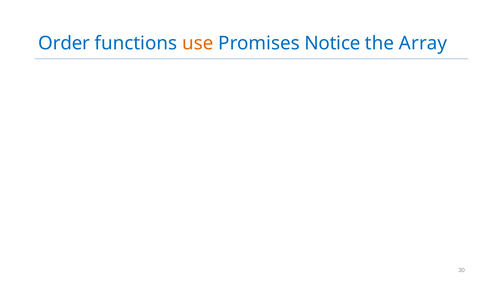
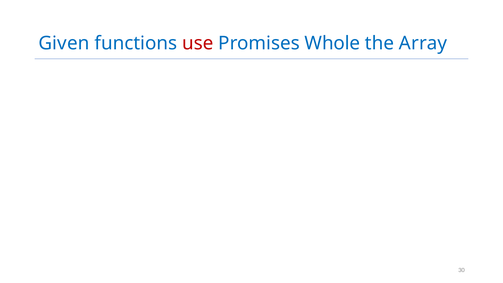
Order: Order -> Given
use colour: orange -> red
Notice: Notice -> Whole
